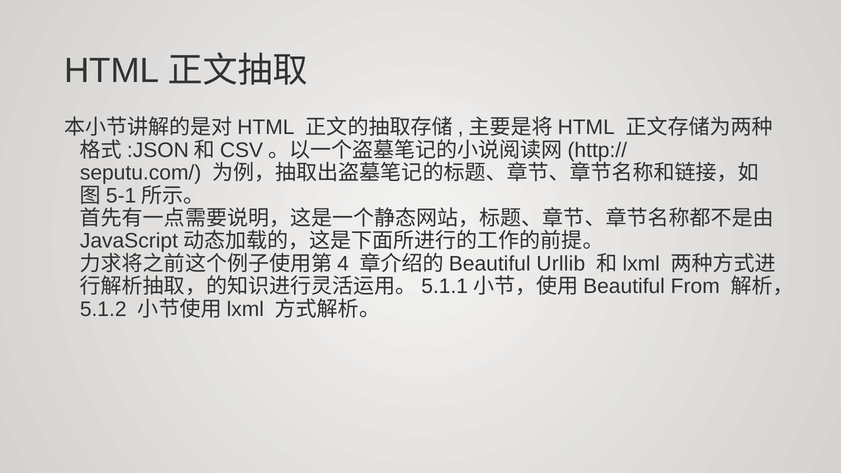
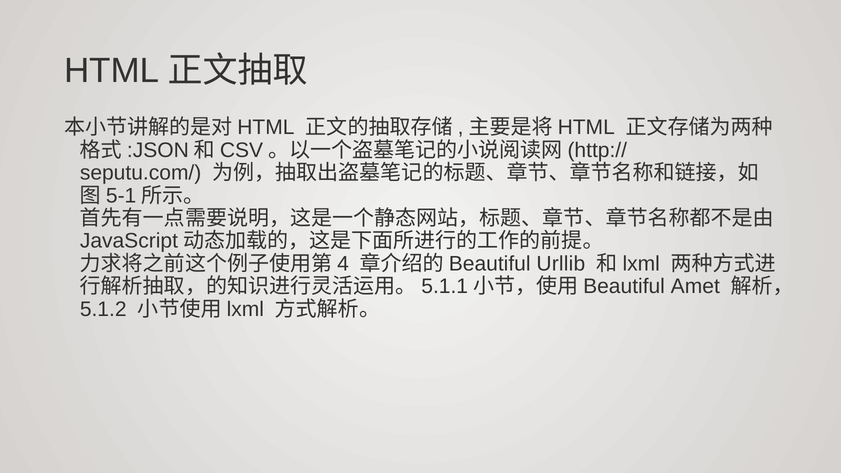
From: From -> Amet
